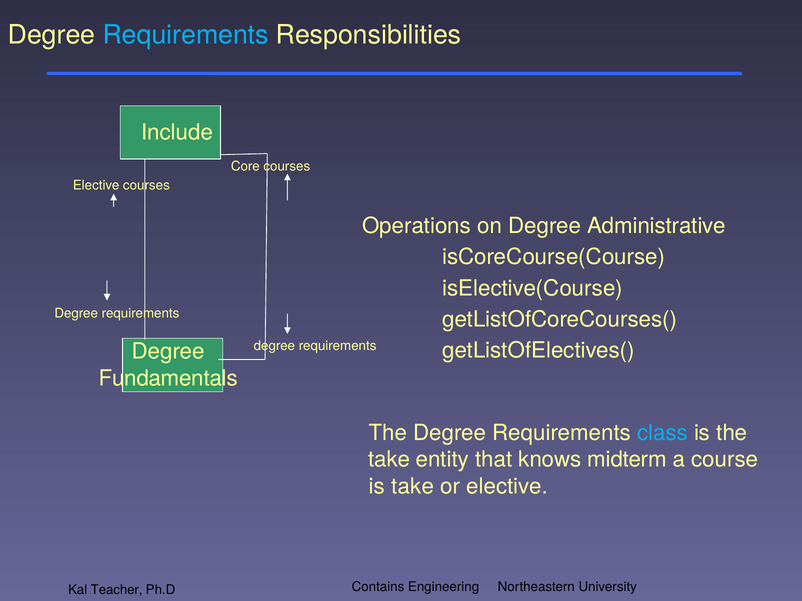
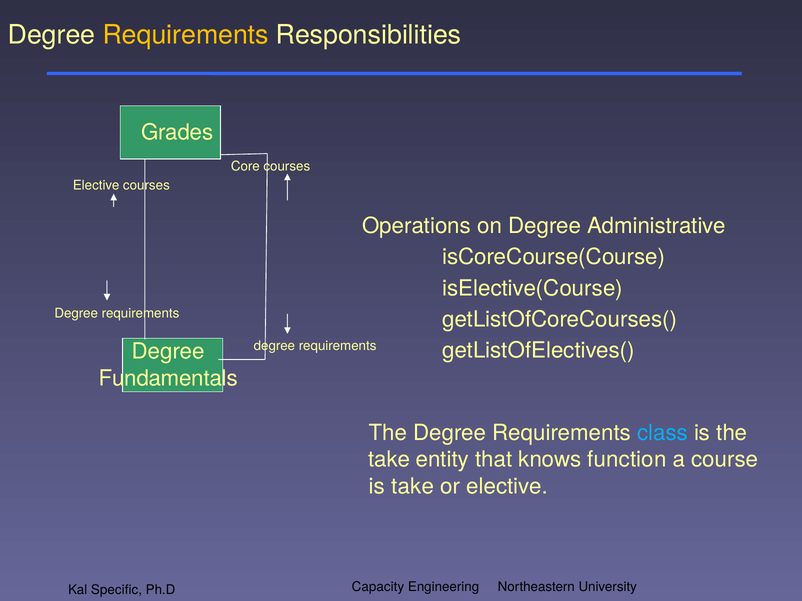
Requirements at (186, 35) colour: light blue -> yellow
Include: Include -> Grades
midterm: midterm -> function
Contains: Contains -> Capacity
Teacher: Teacher -> Specific
